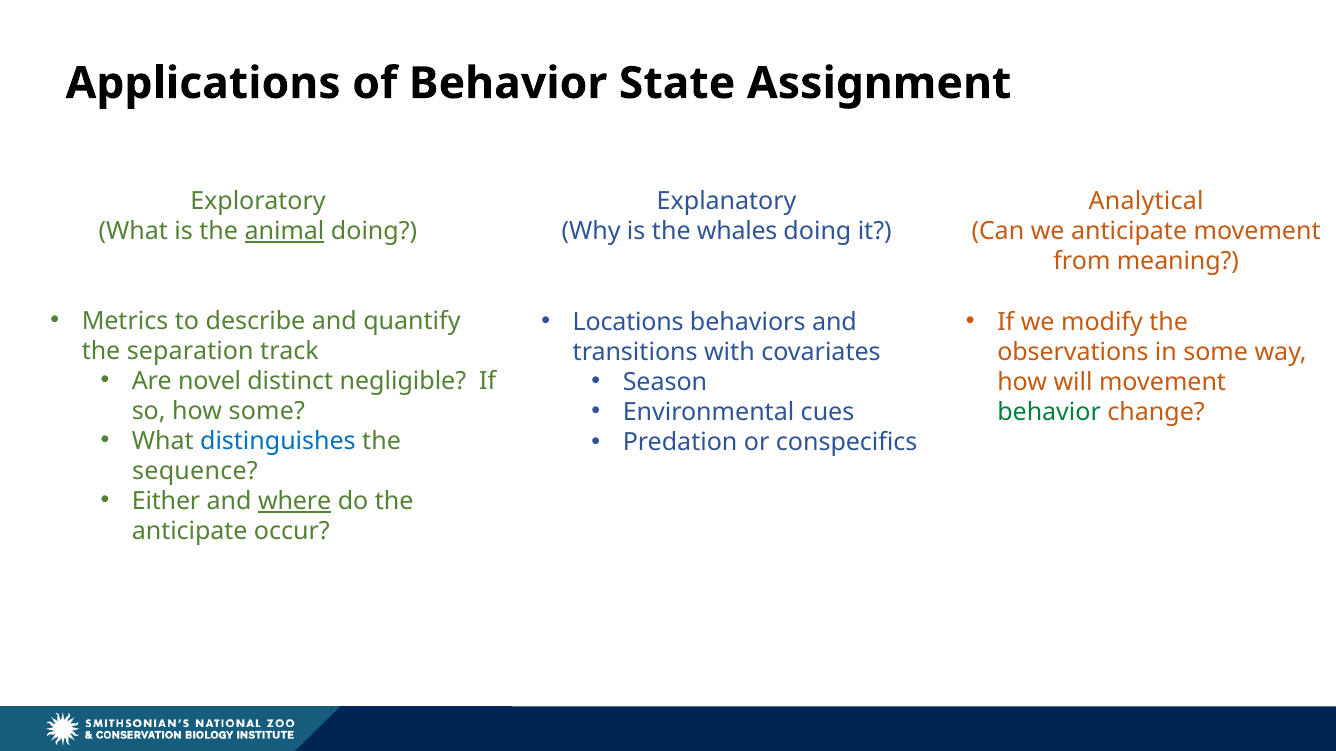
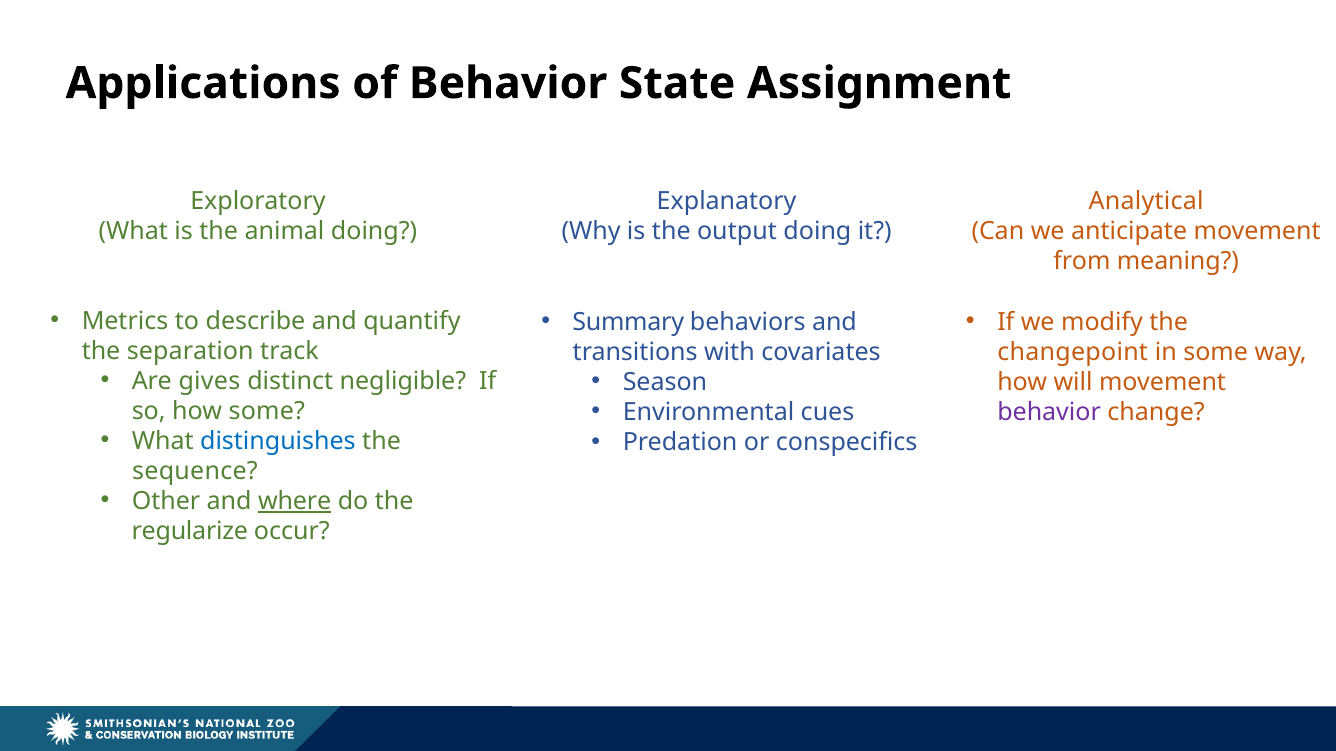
animal underline: present -> none
whales: whales -> output
Locations: Locations -> Summary
observations: observations -> changepoint
novel: novel -> gives
behavior at (1049, 412) colour: green -> purple
Either: Either -> Other
anticipate at (190, 531): anticipate -> regularize
